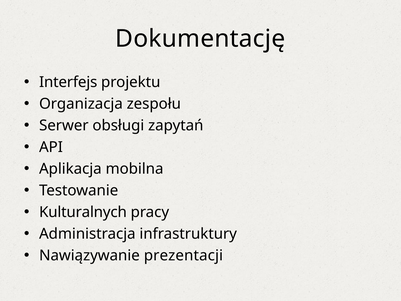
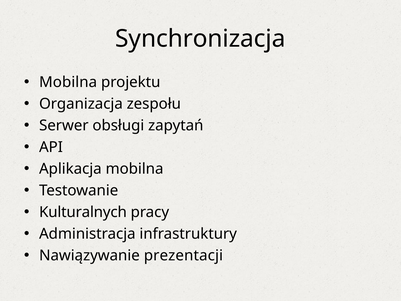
Dokumentację: Dokumentację -> Synchronizacja
Interfejs at (68, 82): Interfejs -> Mobilna
